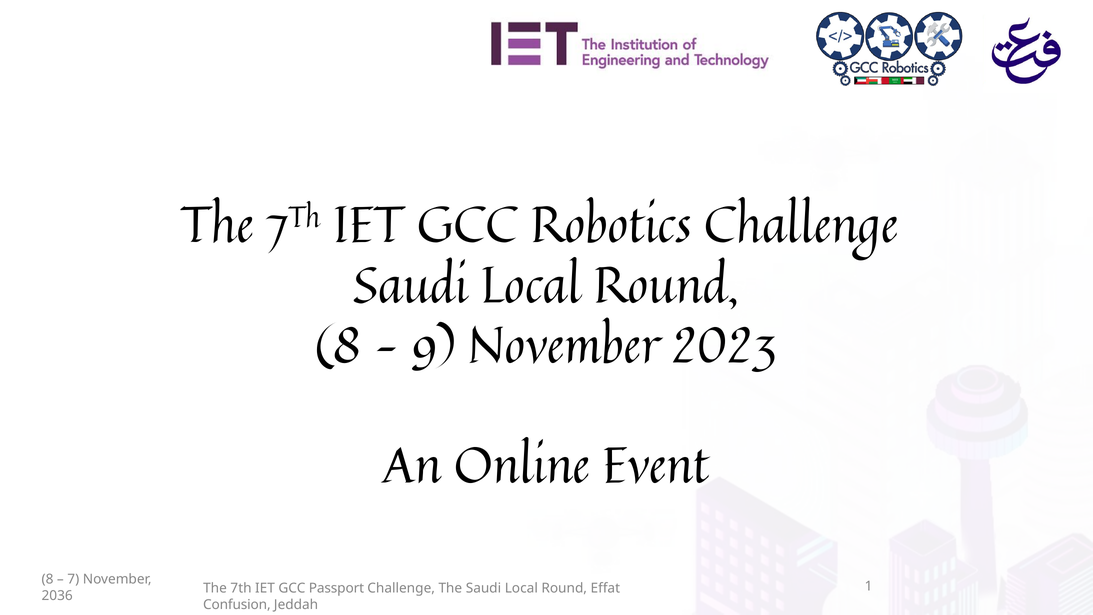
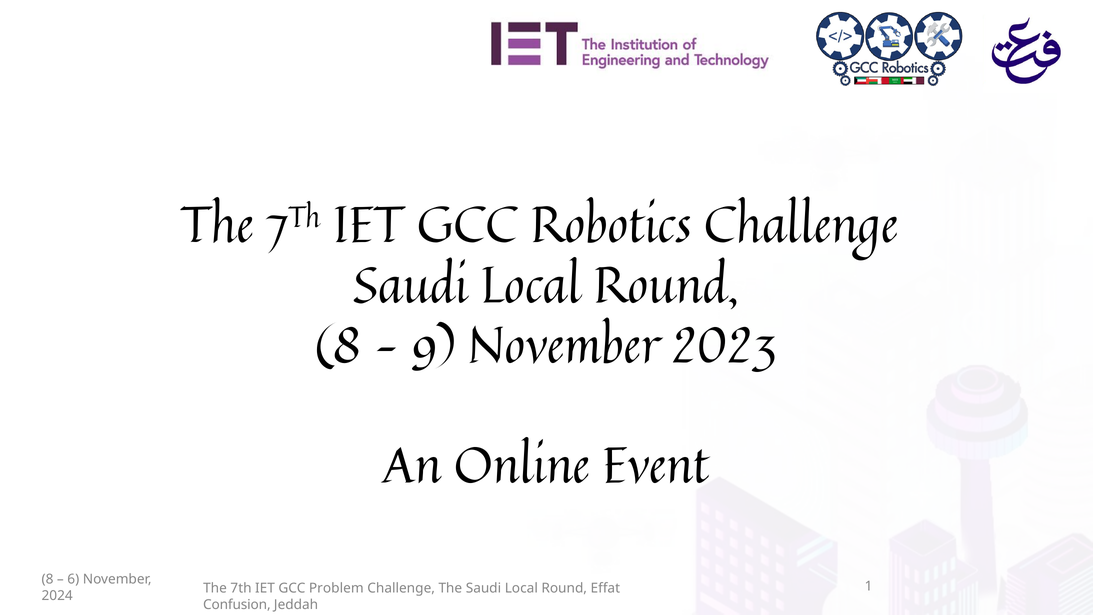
7: 7 -> 6
Passport: Passport -> Problem
2036: 2036 -> 2024
